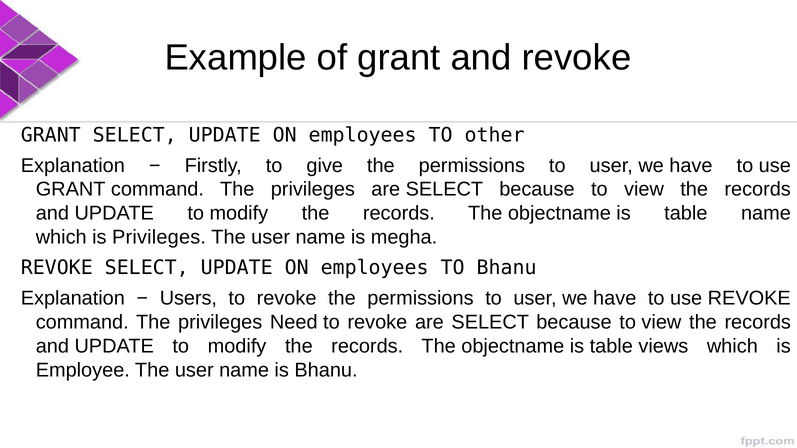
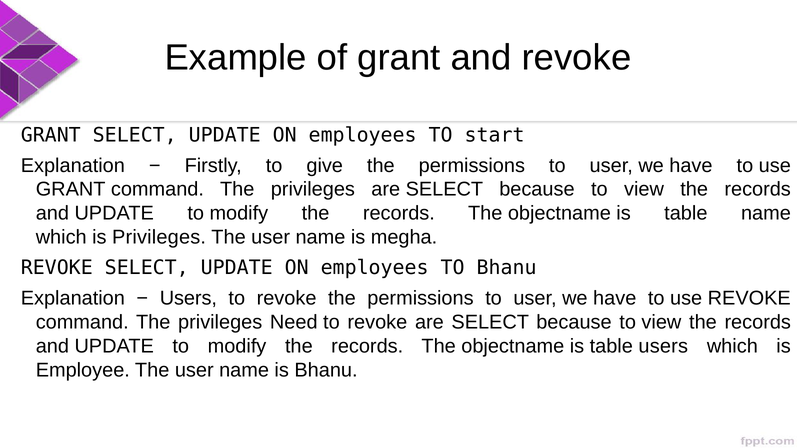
other: other -> start
table views: views -> users
